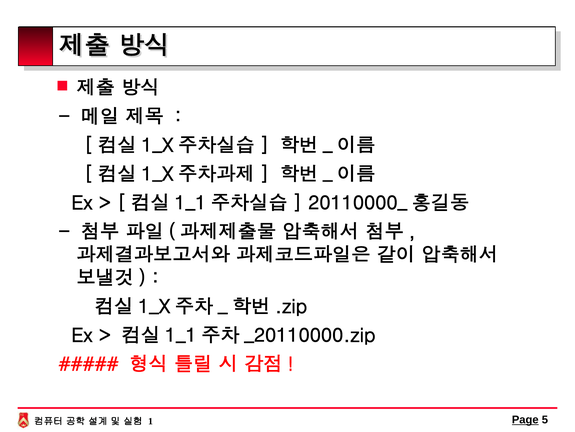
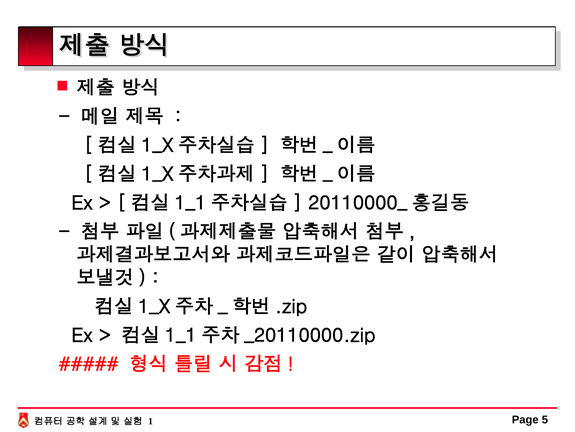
Page underline: present -> none
